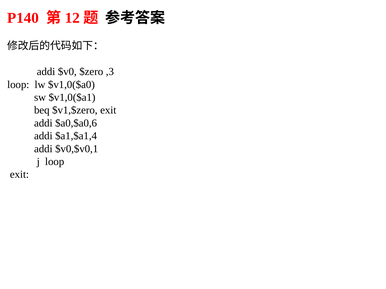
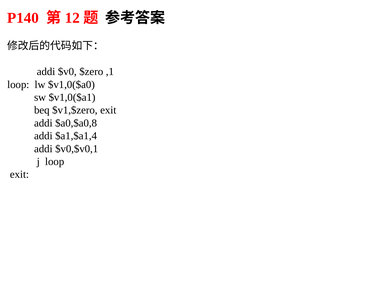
,3: ,3 -> ,1
$a0,$a0,6: $a0,$a0,6 -> $a0,$a0,8
